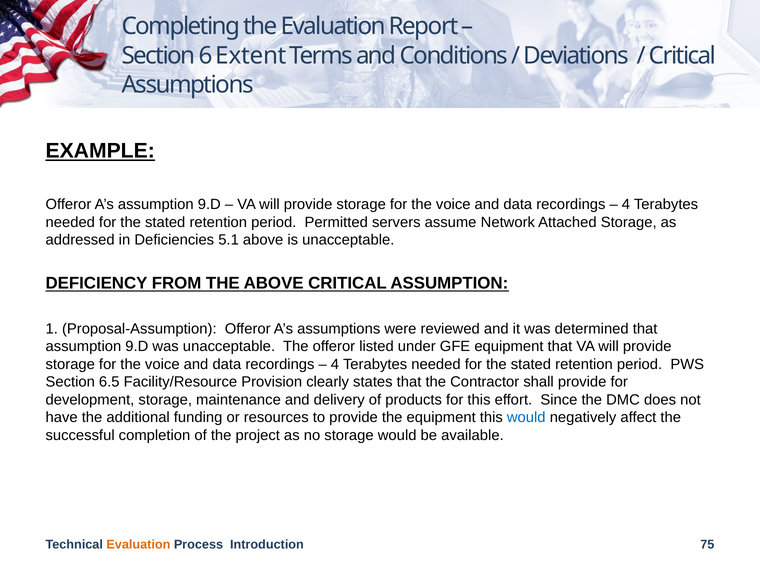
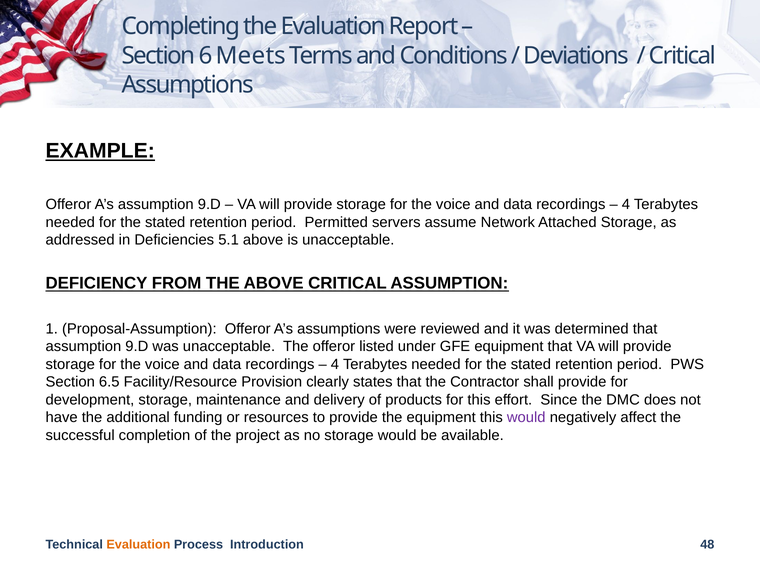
Extent: Extent -> Meets
would at (526, 417) colour: blue -> purple
75: 75 -> 48
